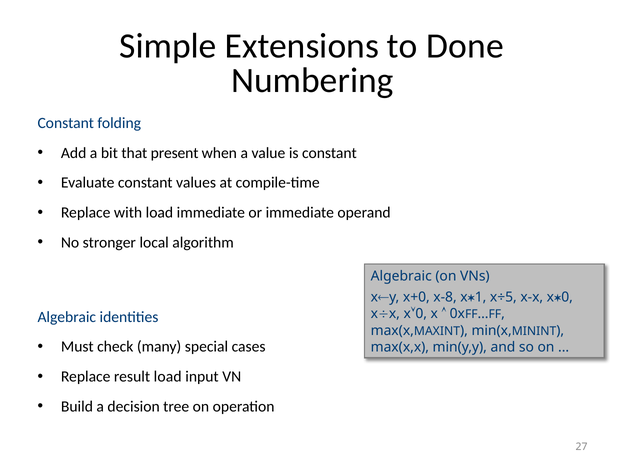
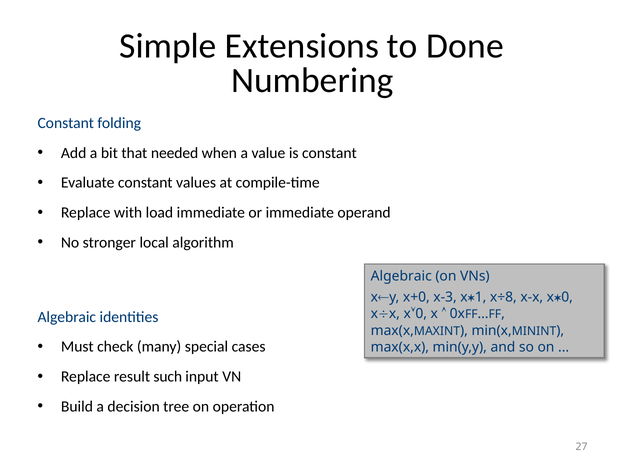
present: present -> needed
x-8: x-8 -> x-3
x÷5: x÷5 -> x÷8
result load: load -> such
